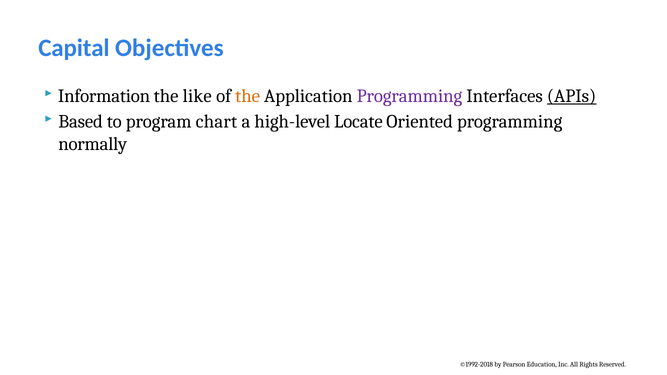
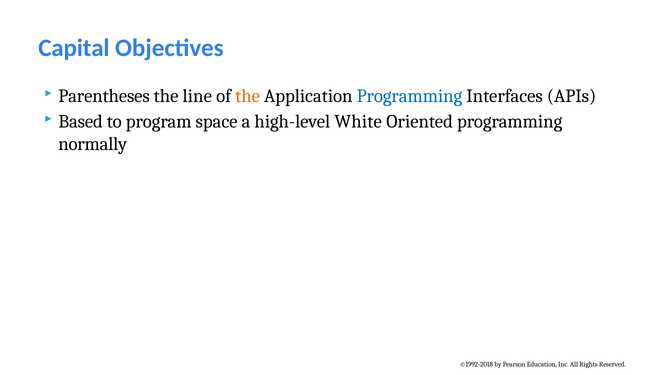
Information: Information -> Parentheses
like: like -> line
Programming at (409, 96) colour: purple -> blue
APIs underline: present -> none
chart: chart -> space
Locate: Locate -> White
